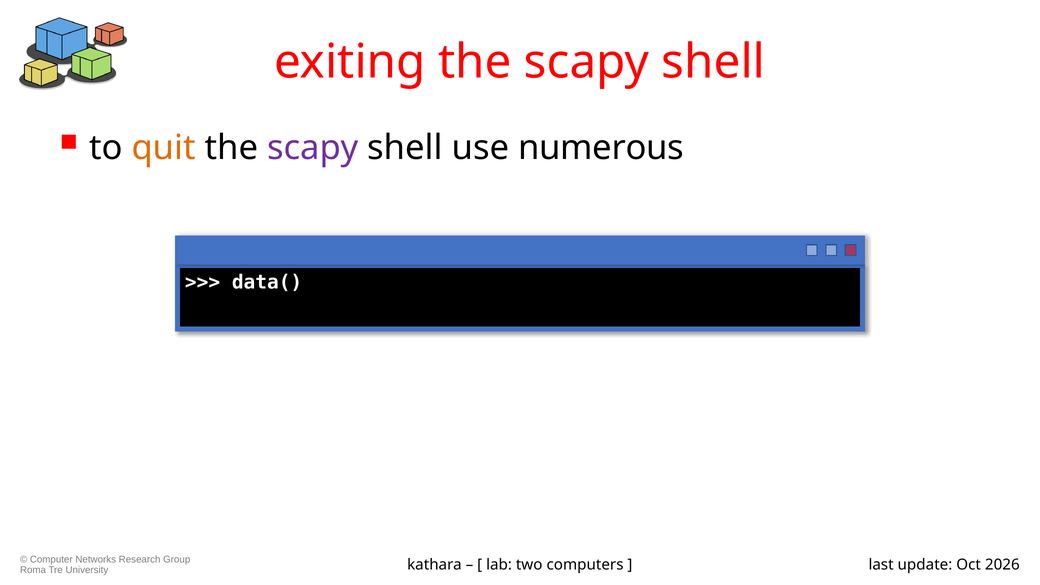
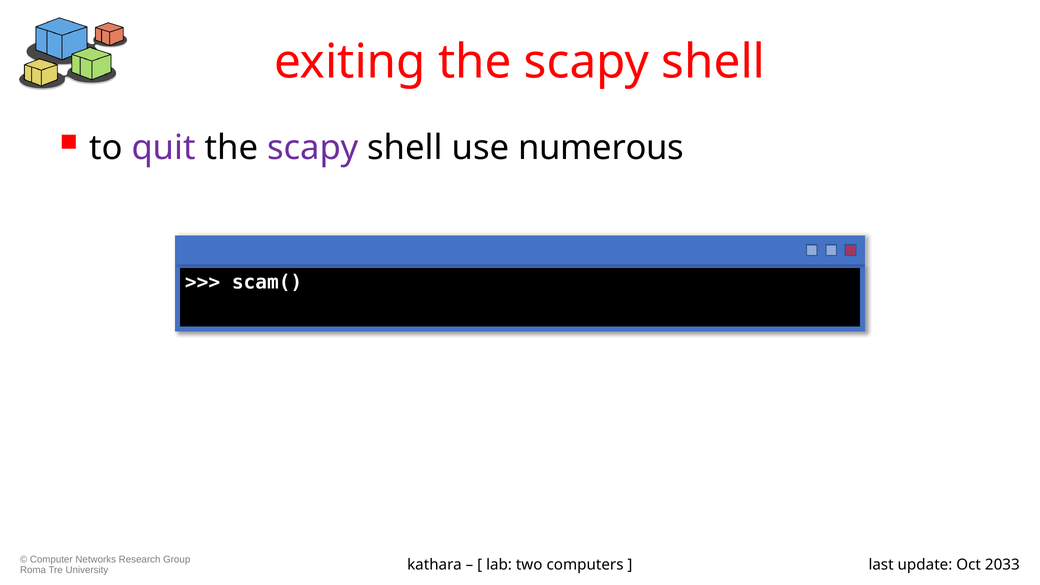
quit colour: orange -> purple
data(: data( -> scam(
2026: 2026 -> 2033
